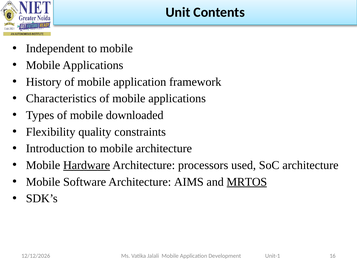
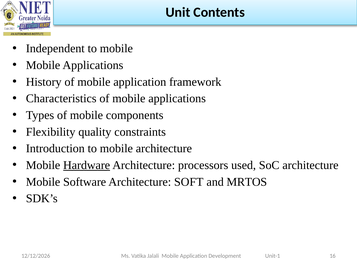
downloaded: downloaded -> components
AIMS: AIMS -> SOFT
MRTOS underline: present -> none
